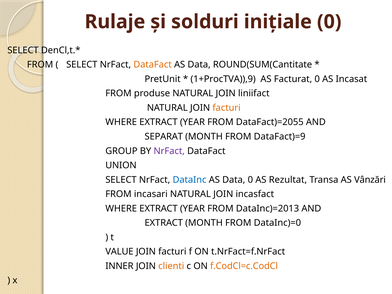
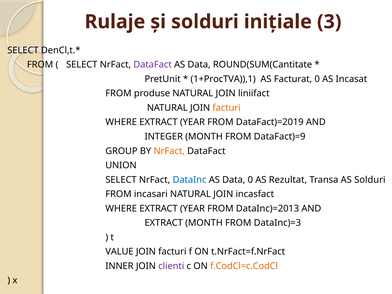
0 at (329, 22): 0 -> 3
DataFact at (153, 65) colour: orange -> purple
1+ProcTVA)),9: 1+ProcTVA)),9 -> 1+ProcTVA)),1
DataFact)=2055: DataFact)=2055 -> DataFact)=2019
SEPARAT: SEPARAT -> INTEGER
NrFact at (169, 151) colour: purple -> orange
AS Vânzări: Vânzări -> Solduri
DataInc)=0: DataInc)=0 -> DataInc)=3
clienti colour: orange -> purple
